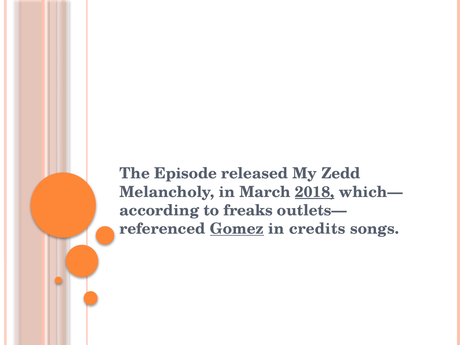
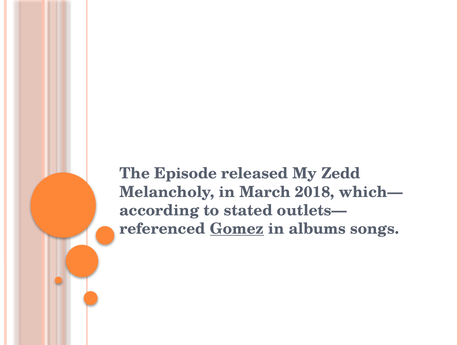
2018 underline: present -> none
freaks: freaks -> stated
credits: credits -> albums
